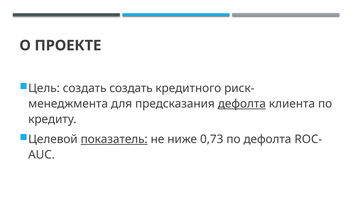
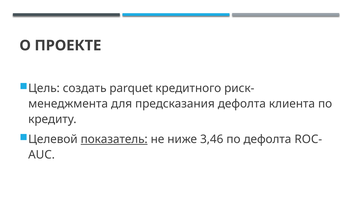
создать создать: создать -> parquet
дефолта at (242, 104) underline: present -> none
0,73: 0,73 -> 3,46
